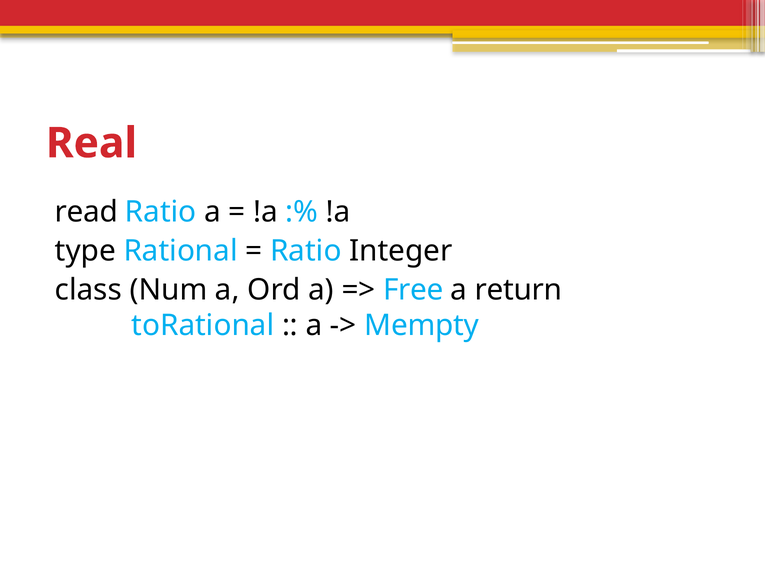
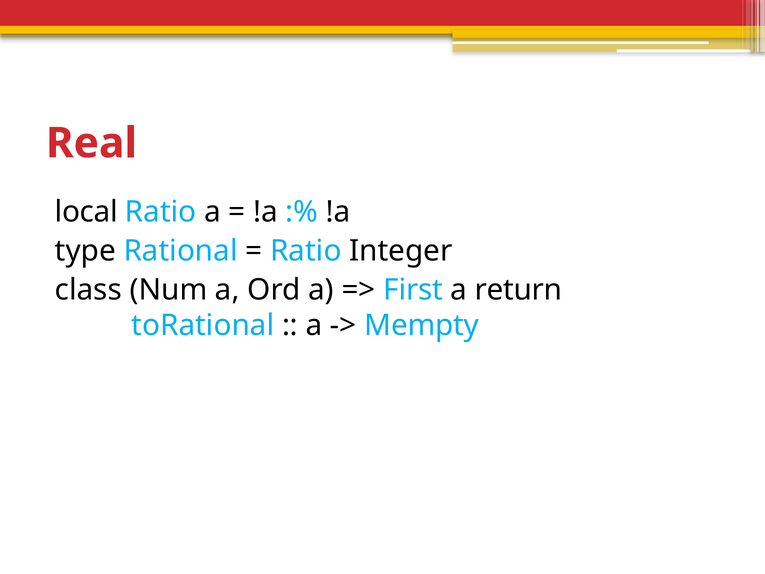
read: read -> local
Free: Free -> First
